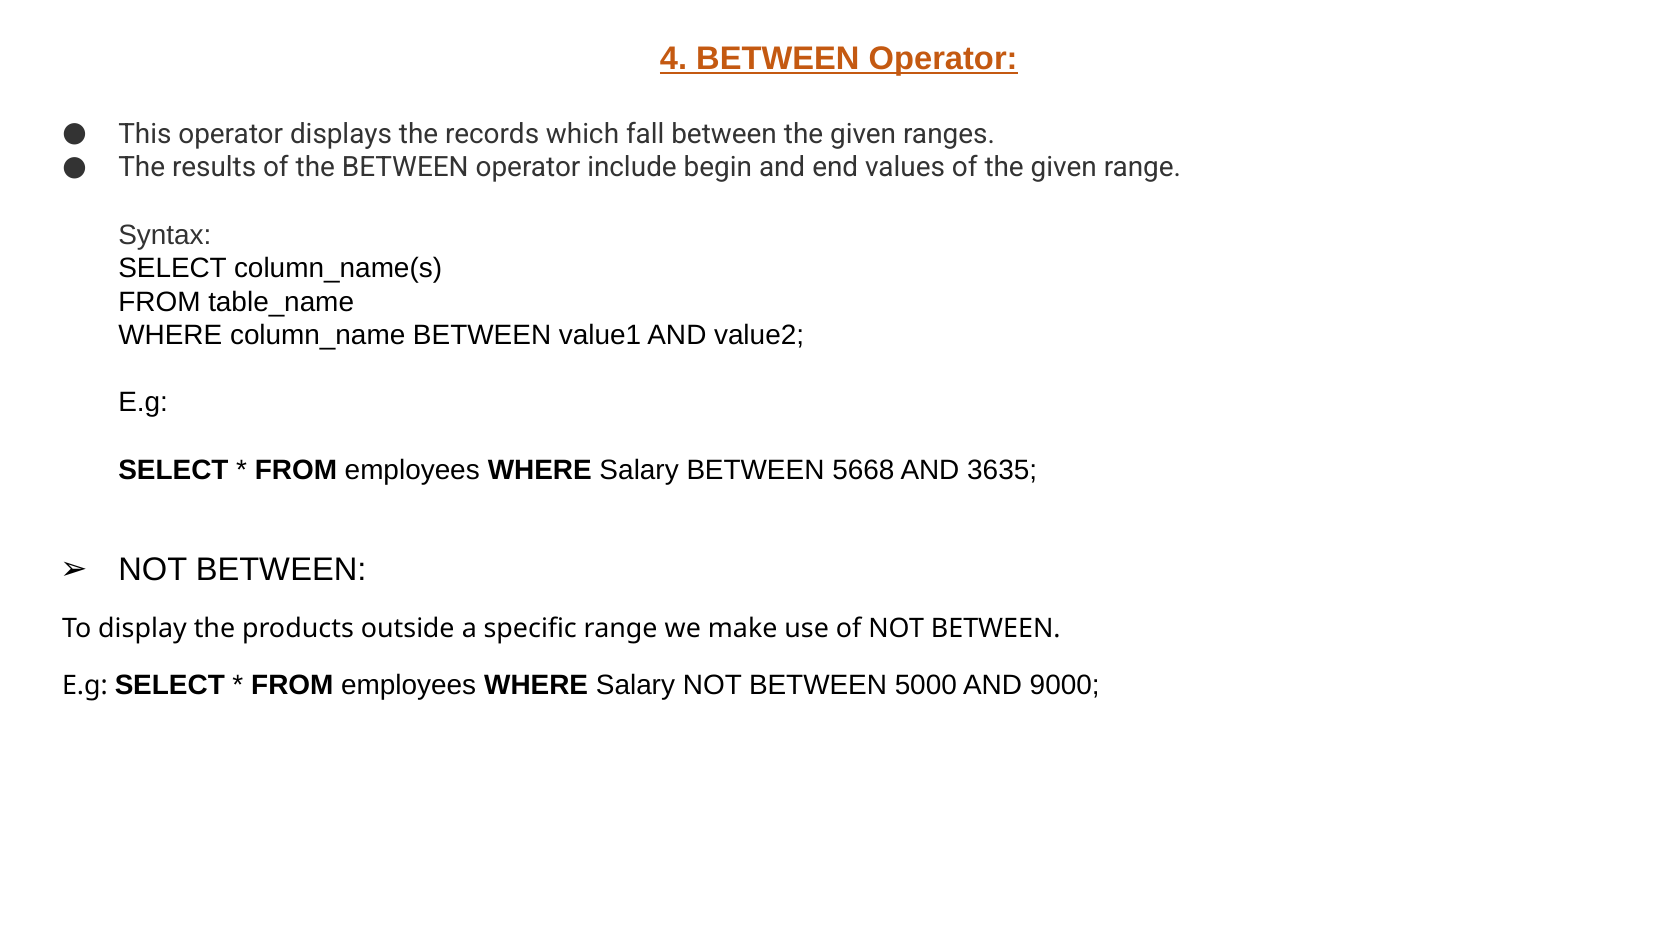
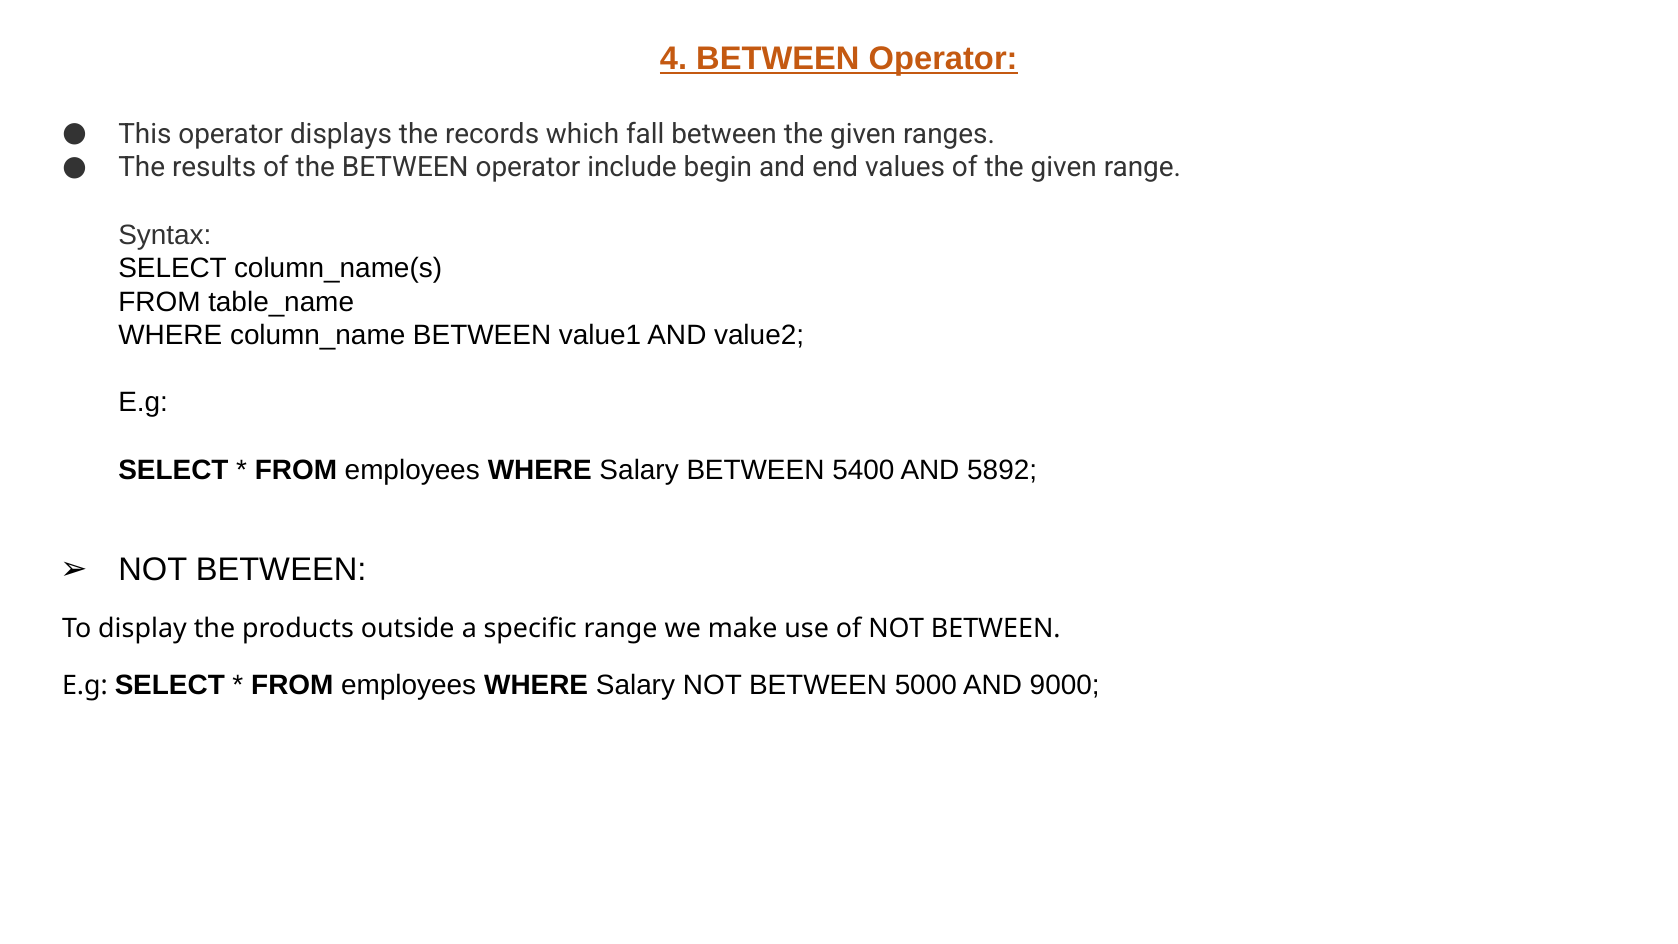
5668: 5668 -> 5400
3635: 3635 -> 5892
